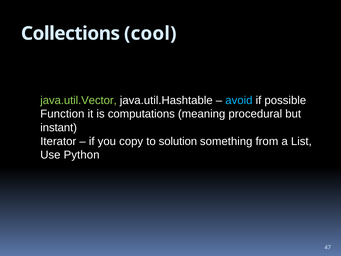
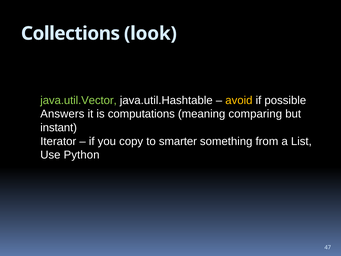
cool: cool -> look
avoid colour: light blue -> yellow
Function: Function -> Answers
procedural: procedural -> comparing
solution: solution -> smarter
